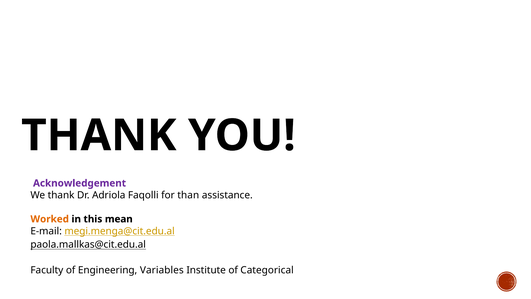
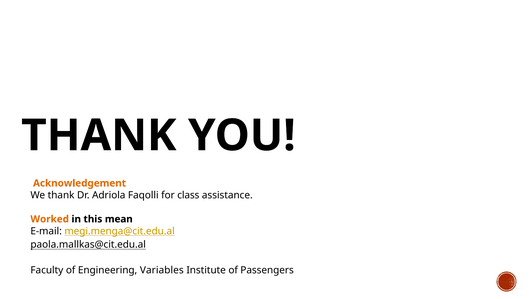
Acknowledgement colour: purple -> orange
than: than -> class
Categorical: Categorical -> Passengers
